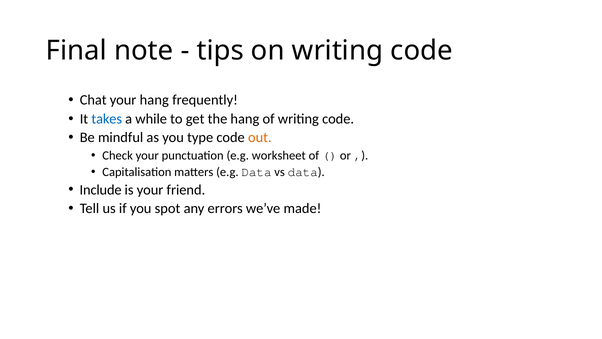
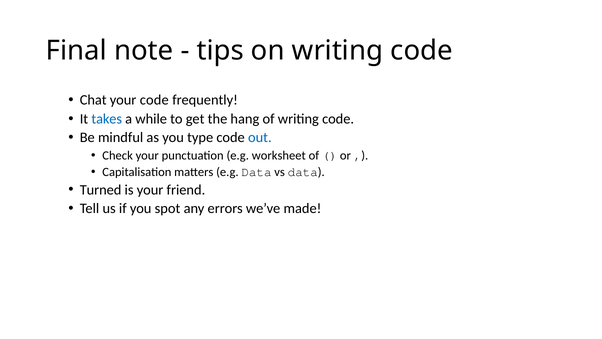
your hang: hang -> code
out colour: orange -> blue
Include: Include -> Turned
